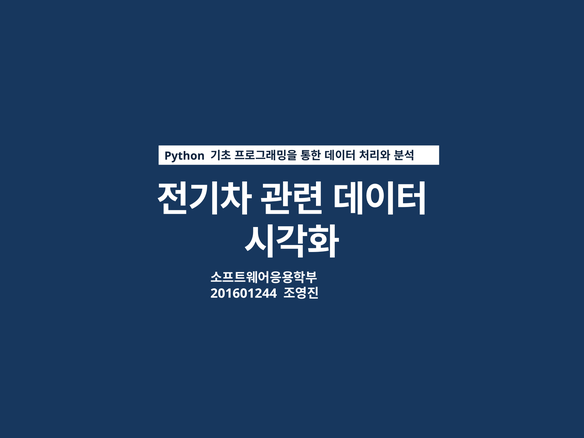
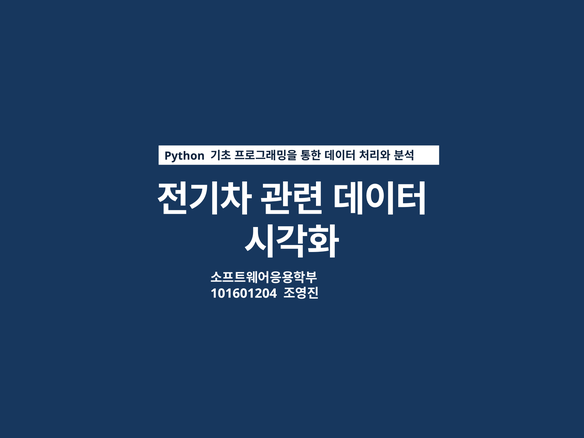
201601244: 201601244 -> 101601204
